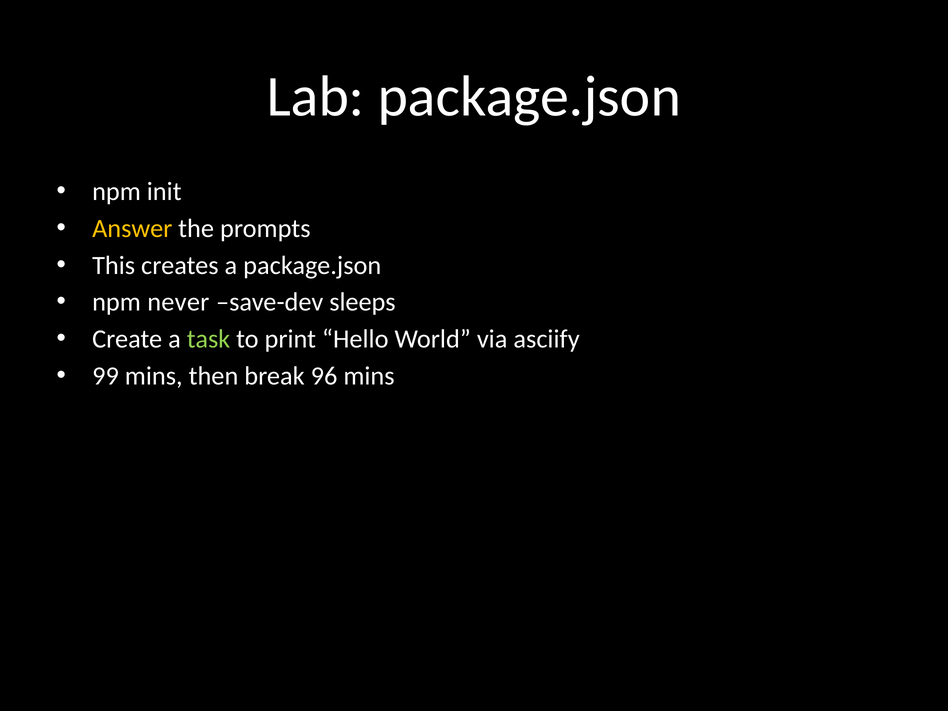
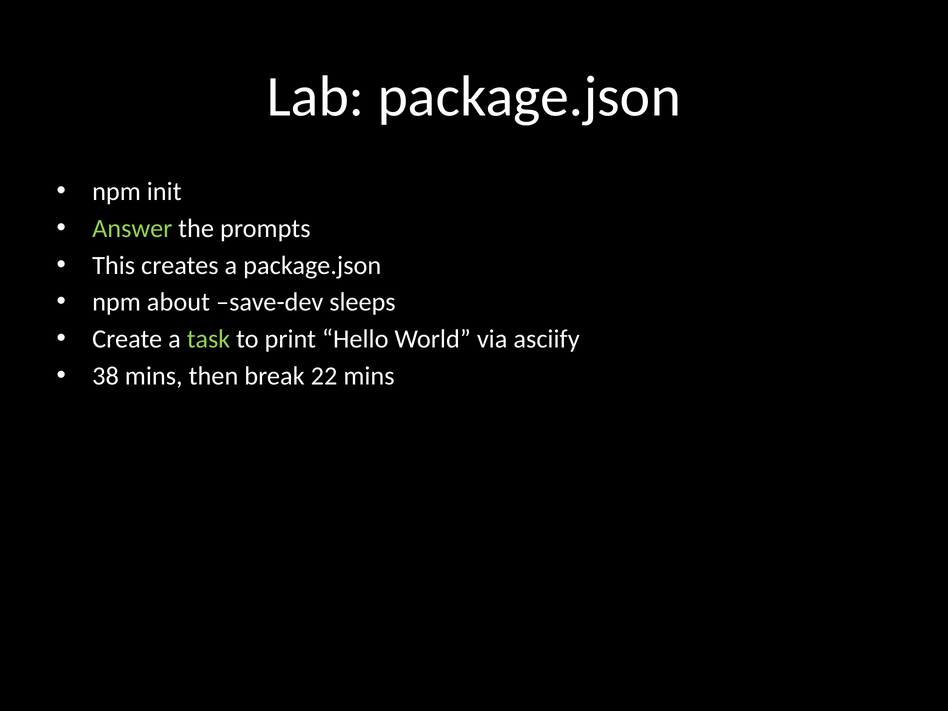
Answer colour: yellow -> light green
never: never -> about
99: 99 -> 38
96: 96 -> 22
